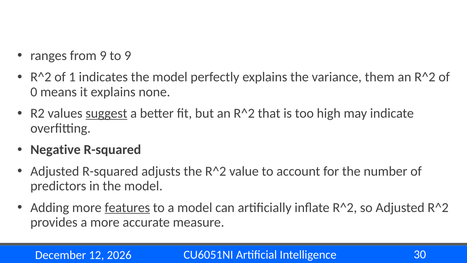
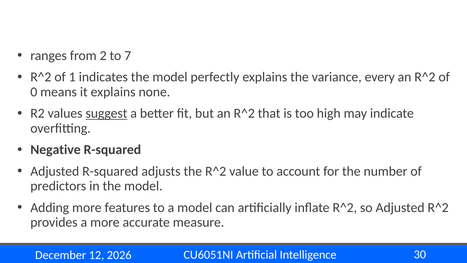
from 9: 9 -> 2
to 9: 9 -> 7
them: them -> every
features underline: present -> none
